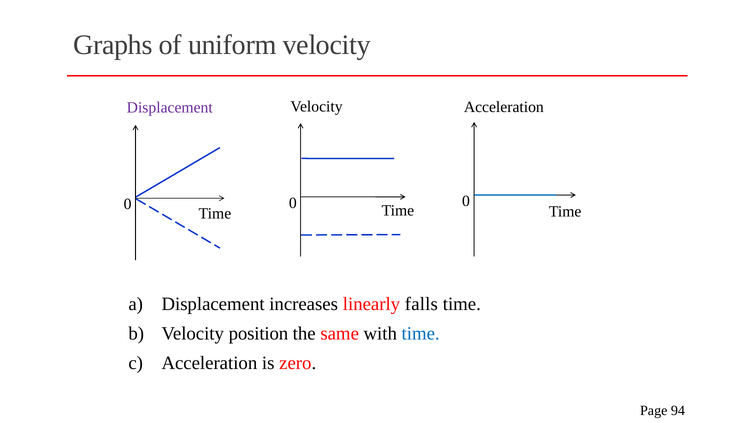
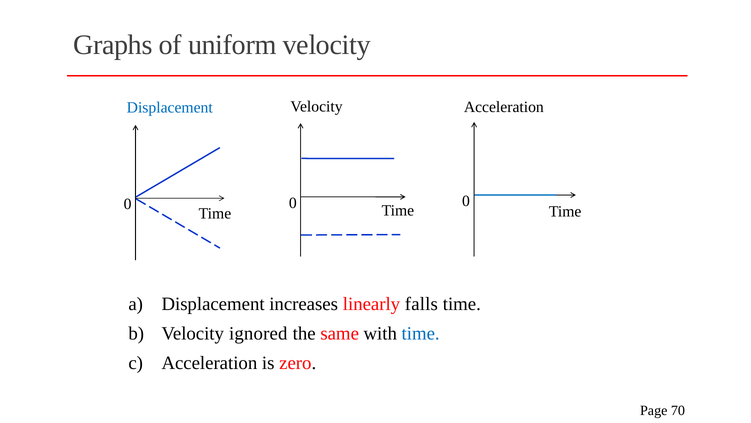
Displacement at (170, 107) colour: purple -> blue
position: position -> ignored
94: 94 -> 70
